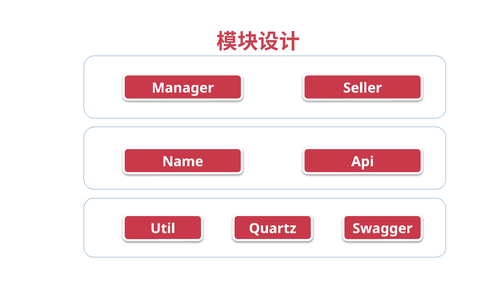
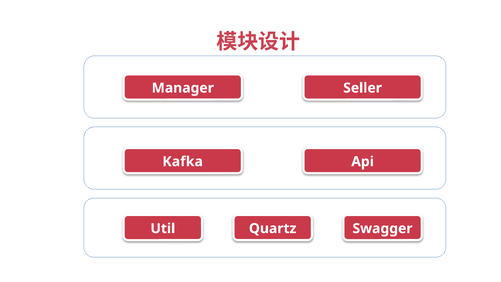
Name: Name -> Kafka
